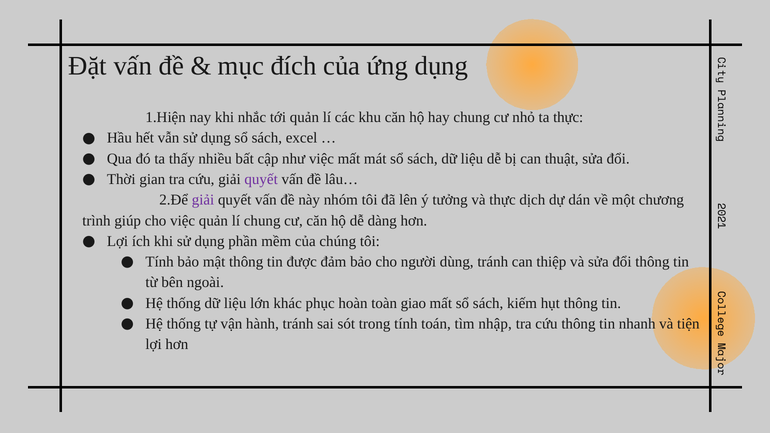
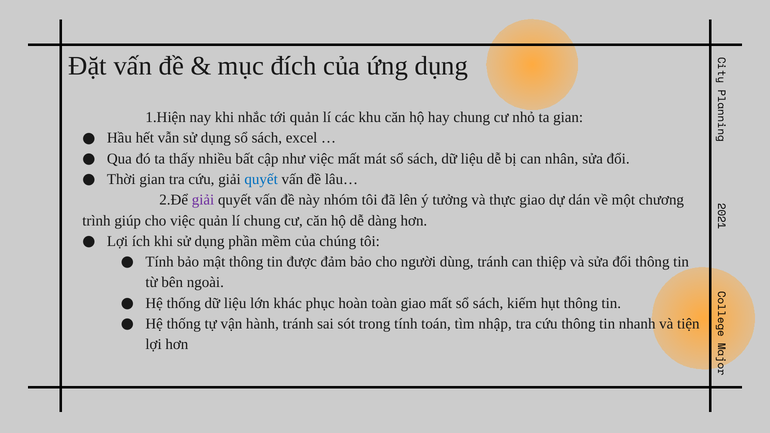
ta thực: thực -> gian
thuật: thuật -> nhân
quyết at (261, 179) colour: purple -> blue
thực dịch: dịch -> giao
